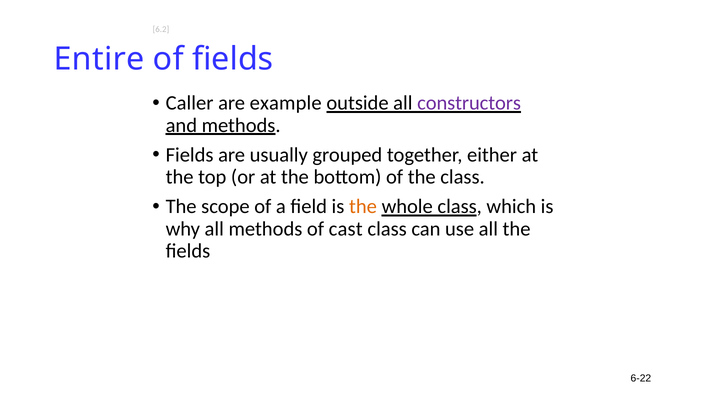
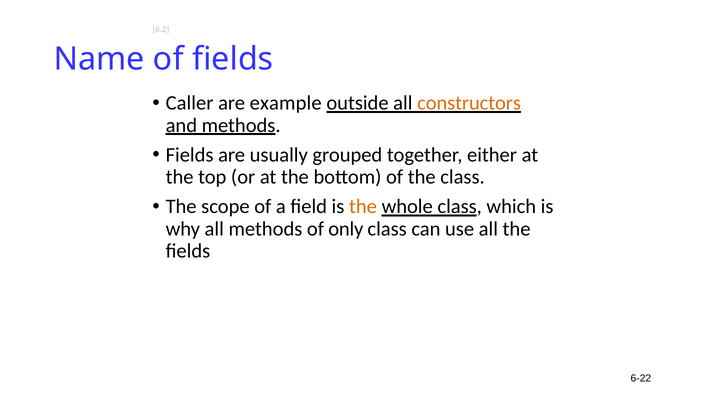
Entire: Entire -> Name
constructors colour: purple -> orange
cast: cast -> only
